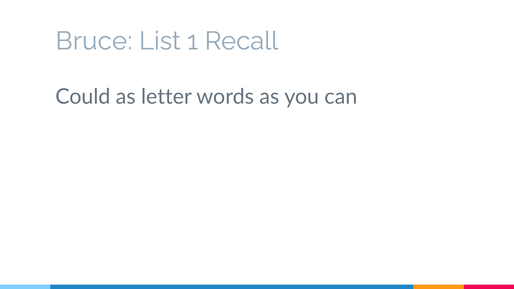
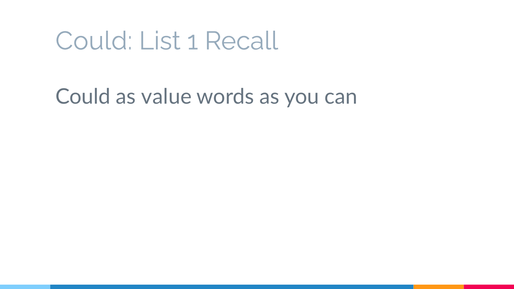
Bruce at (94, 41): Bruce -> Could
letter: letter -> value
